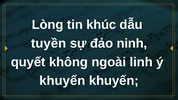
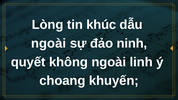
tuyền at (49, 43): tuyền -> ngoài
khuyến at (62, 81): khuyến -> choang
